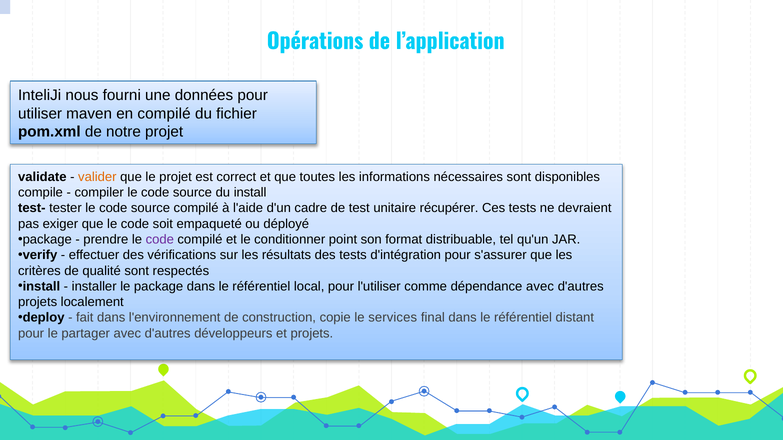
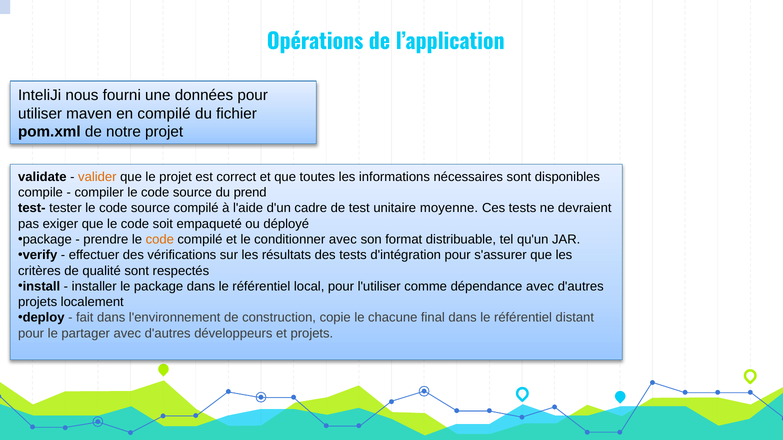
du install: install -> prend
récupérer: récupérer -> moyenne
code at (160, 240) colour: purple -> orange
conditionner point: point -> avec
services: services -> chacune
